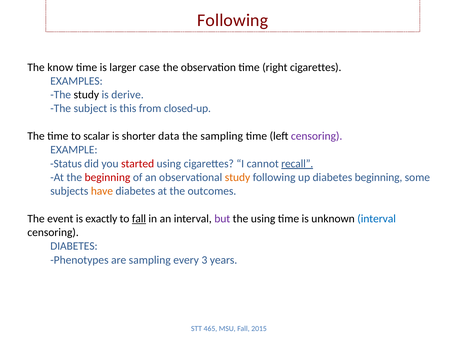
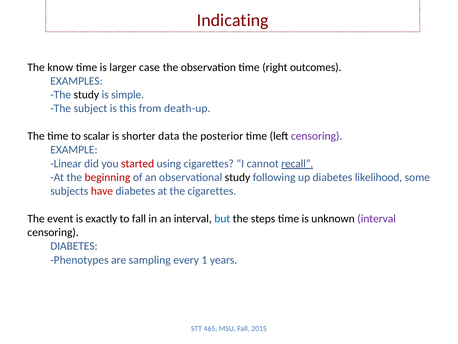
Following at (233, 20): Following -> Indicating
right cigarettes: cigarettes -> outcomes
derive: derive -> simple
closed-up: closed-up -> death-up
the sampling: sampling -> posterior
Status: Status -> Linear
study at (238, 177) colour: orange -> black
diabetes beginning: beginning -> likelihood
have colour: orange -> red
the outcomes: outcomes -> cigarettes
fall at (139, 218) underline: present -> none
but colour: purple -> blue
the using: using -> steps
interval at (377, 218) colour: blue -> purple
3: 3 -> 1
